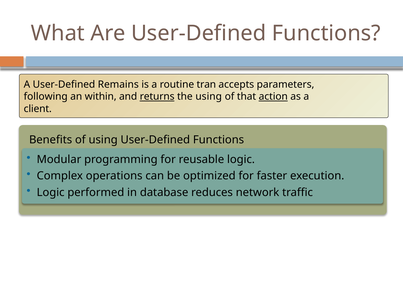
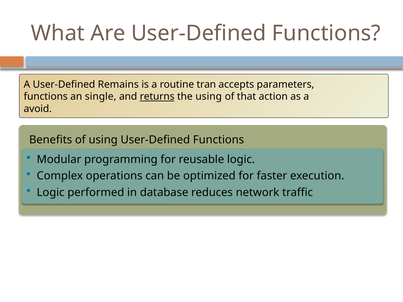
following at (46, 97): following -> functions
within: within -> single
action underline: present -> none
client: client -> avoid
